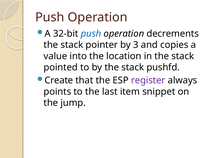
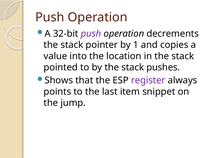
push at (91, 34) colour: blue -> purple
3: 3 -> 1
pushfd: pushfd -> pushes
Create: Create -> Shows
